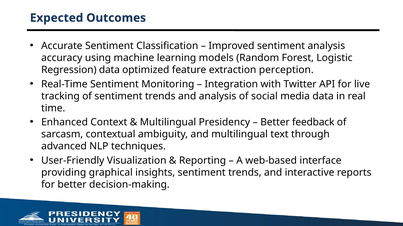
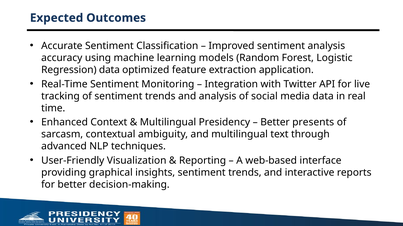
perception: perception -> application
feedback: feedback -> presents
